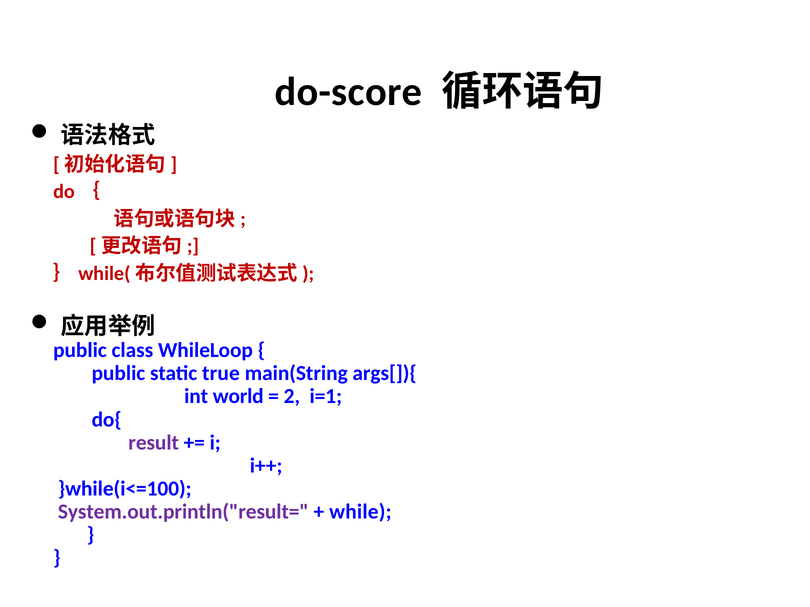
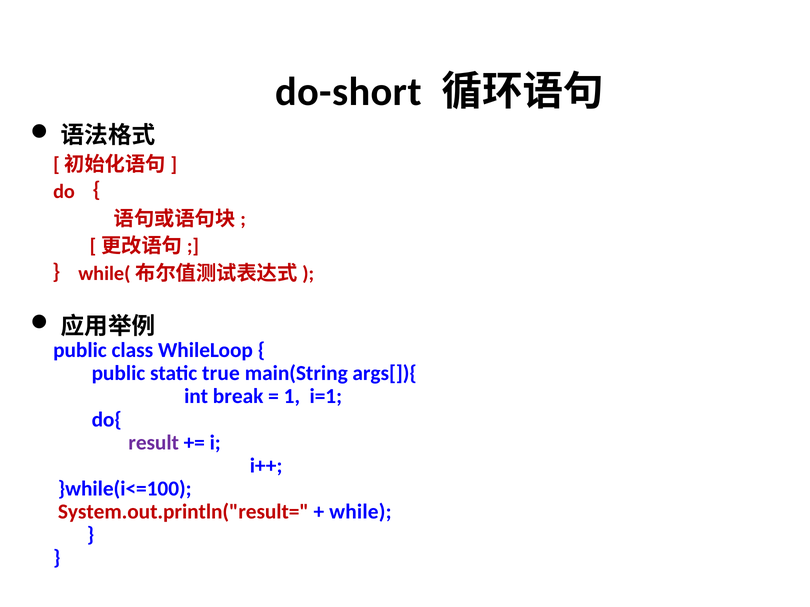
do-score: do-score -> do-short
world: world -> break
2: 2 -> 1
System.out.println("result= colour: purple -> red
